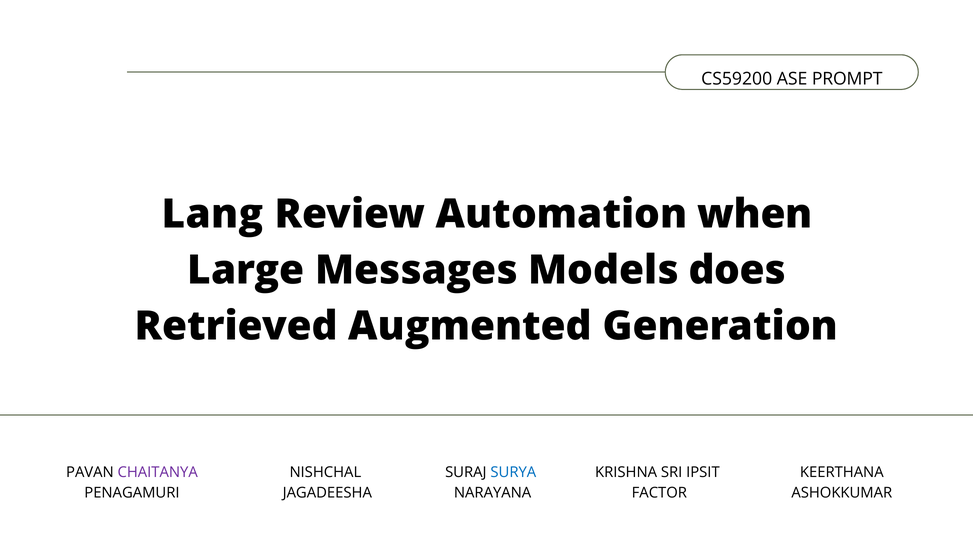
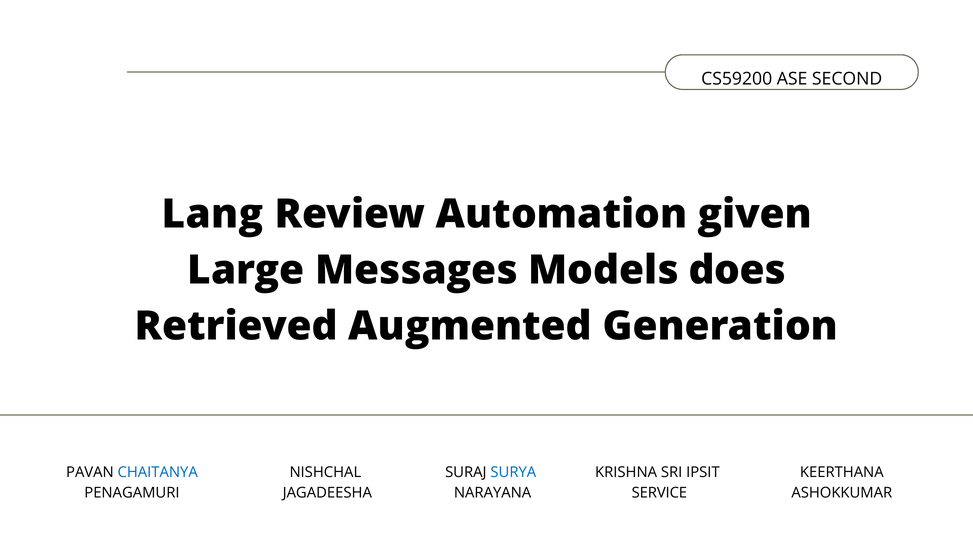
PROMPT: PROMPT -> SECOND
when: when -> given
CHAITANYA colour: purple -> blue
FACTOR: FACTOR -> SERVICE
